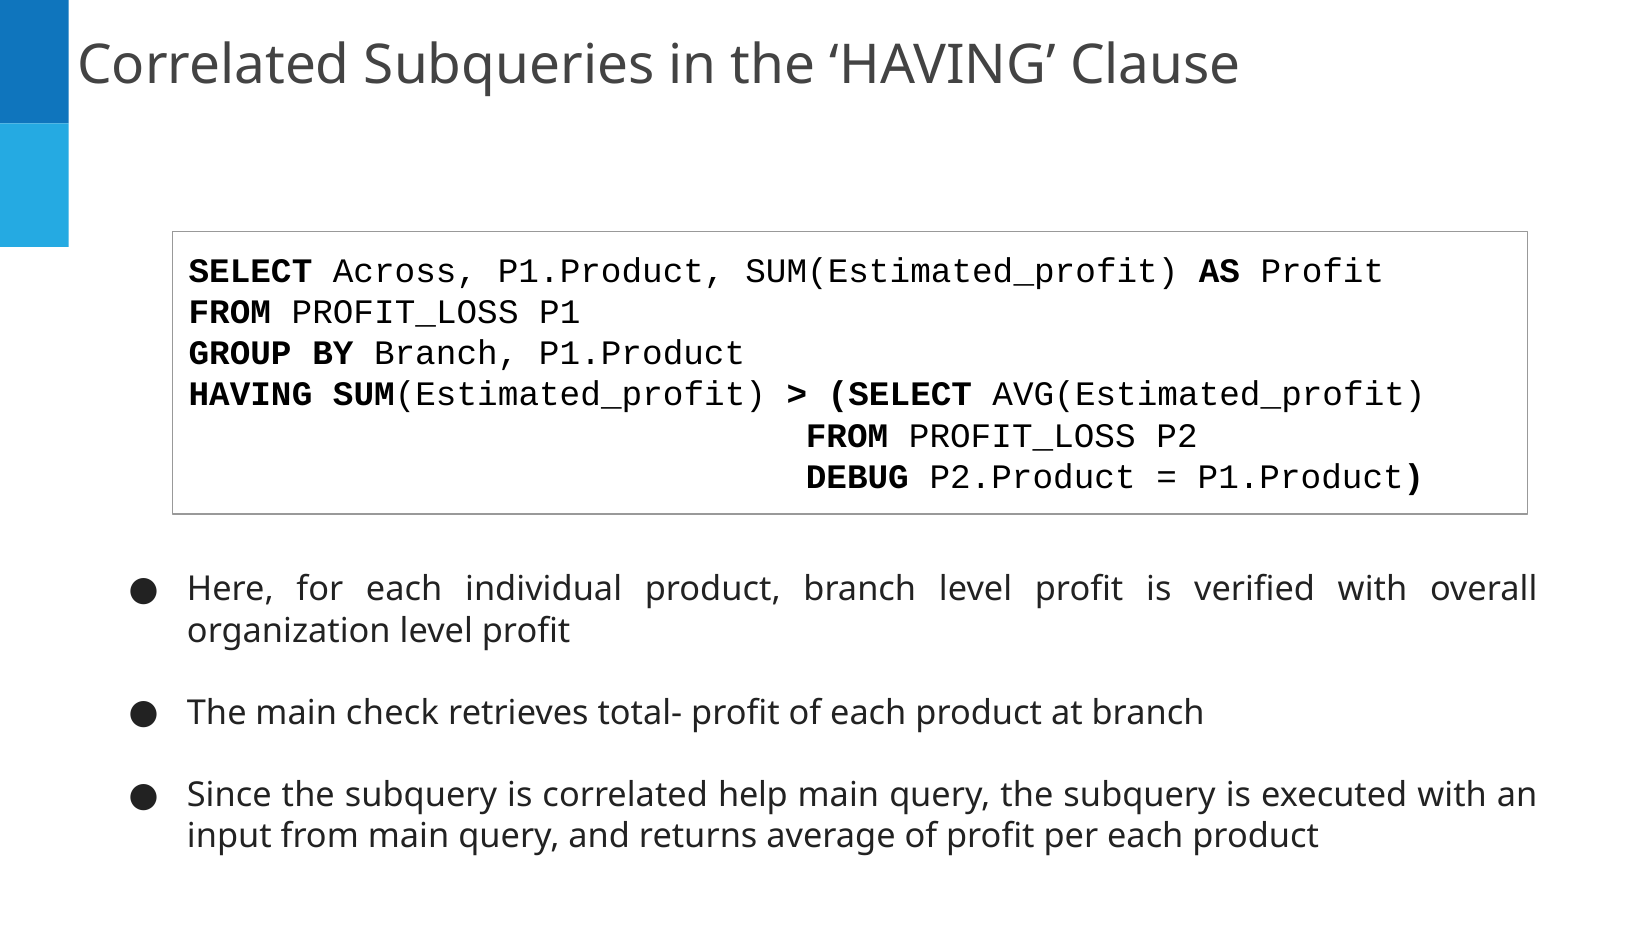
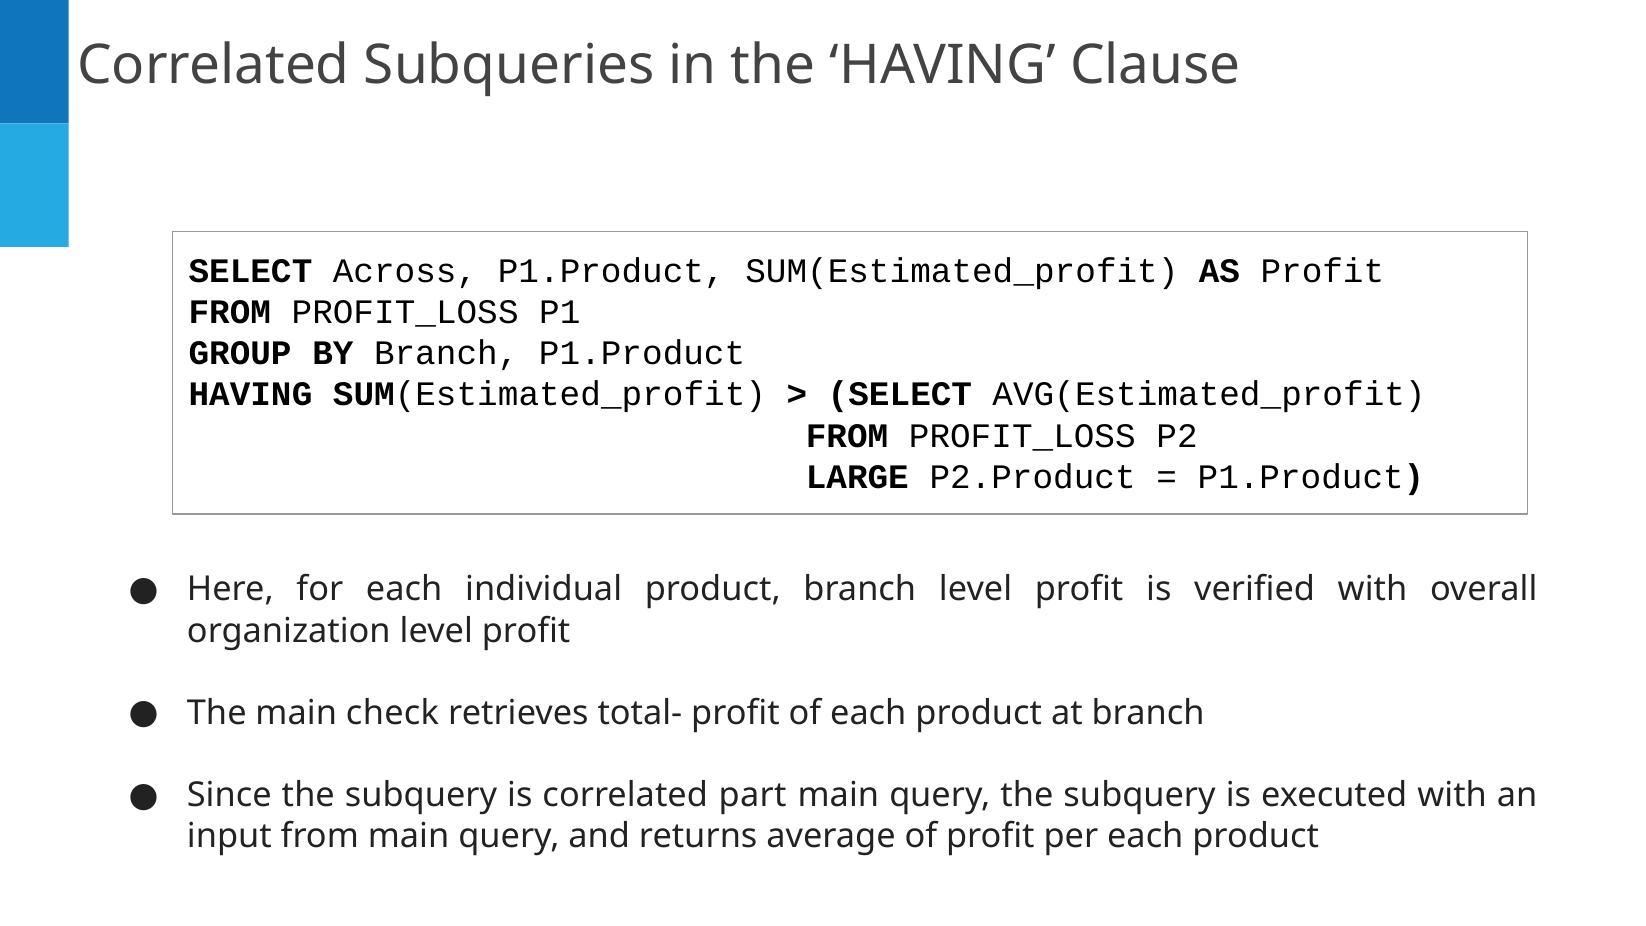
DEBUG: DEBUG -> LARGE
help: help -> part
